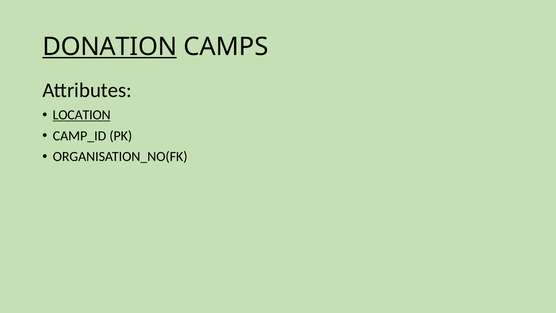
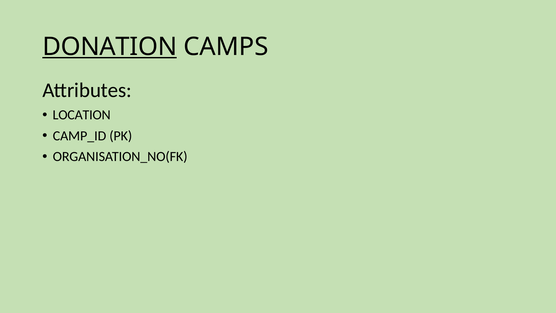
LOCATION underline: present -> none
